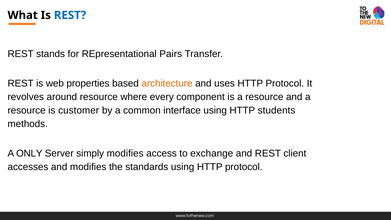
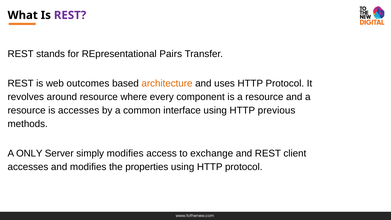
REST at (70, 15) colour: blue -> purple
properties: properties -> outcomes
is customer: customer -> accesses
students: students -> previous
standards: standards -> properties
